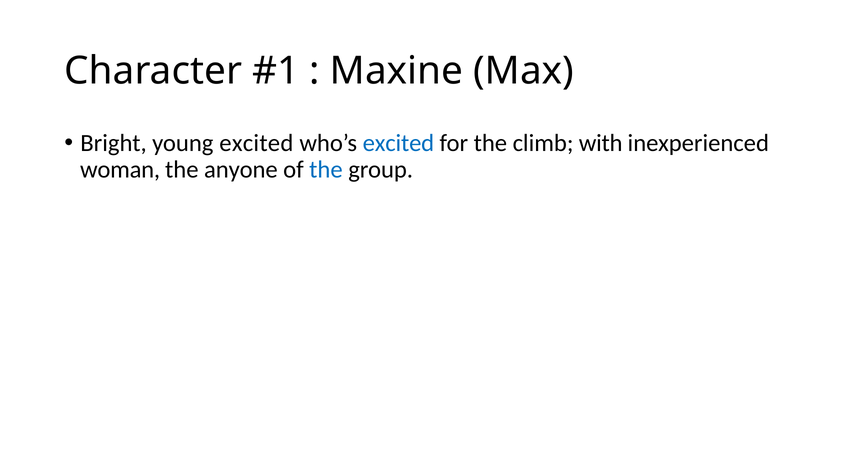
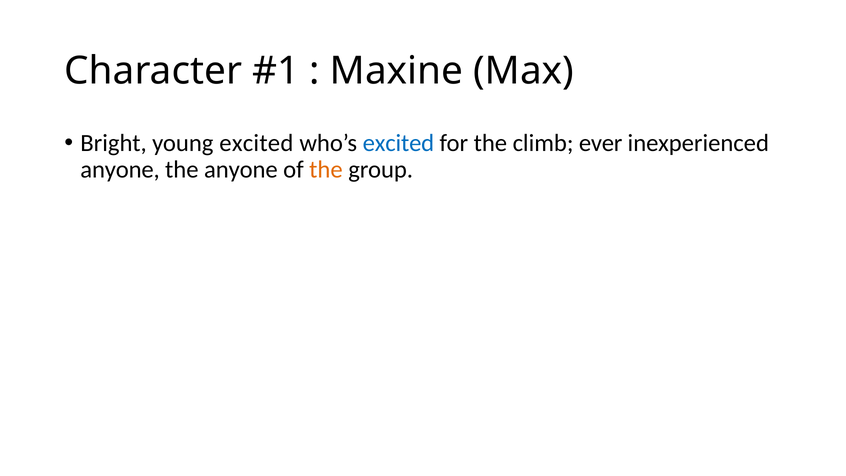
with: with -> ever
woman at (120, 170): woman -> anyone
the at (326, 170) colour: blue -> orange
